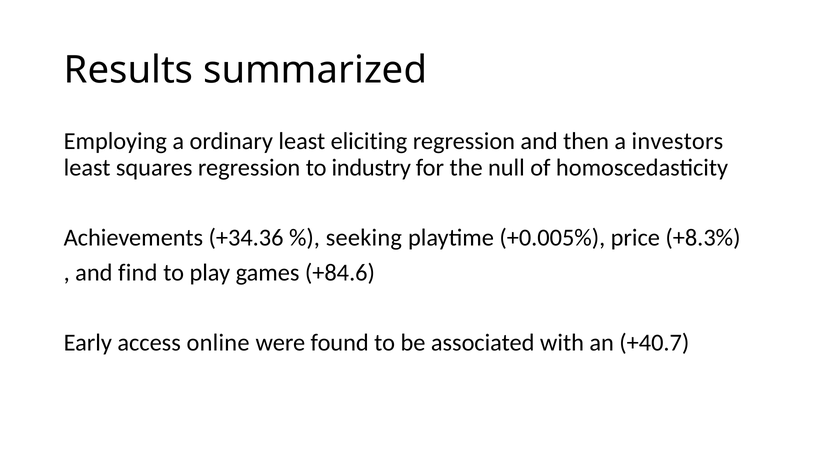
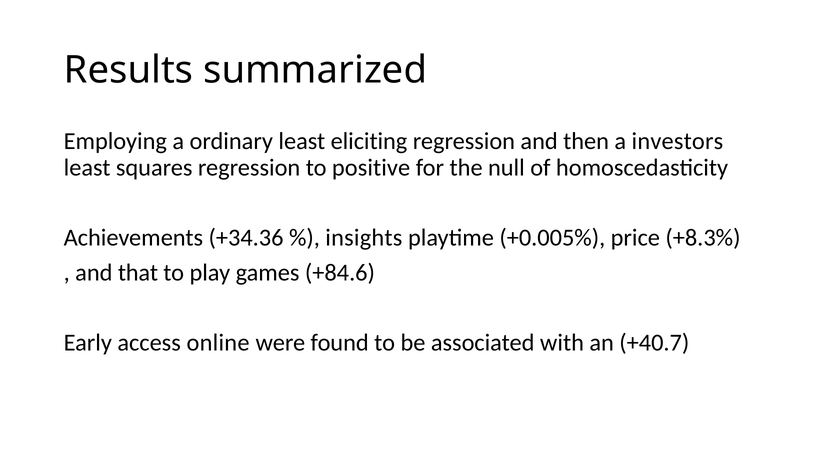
industry: industry -> positive
seeking: seeking -> insights
find: find -> that
